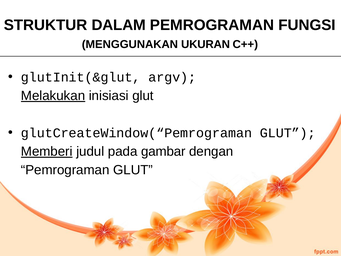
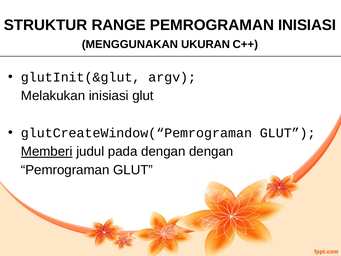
DALAM: DALAM -> RANGE
PEMROGRAMAN FUNGSI: FUNGSI -> INISIASI
Melakukan underline: present -> none
pada gambar: gambar -> dengan
